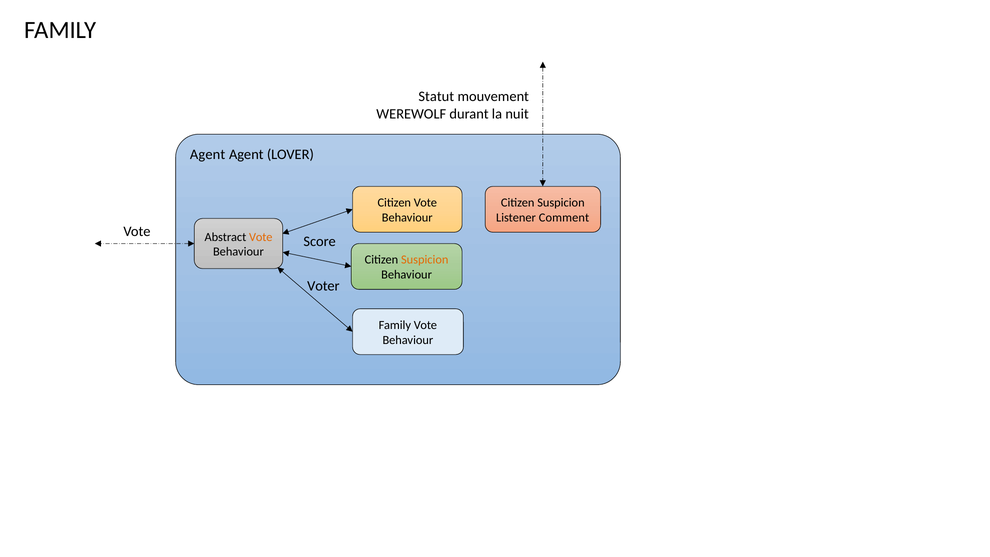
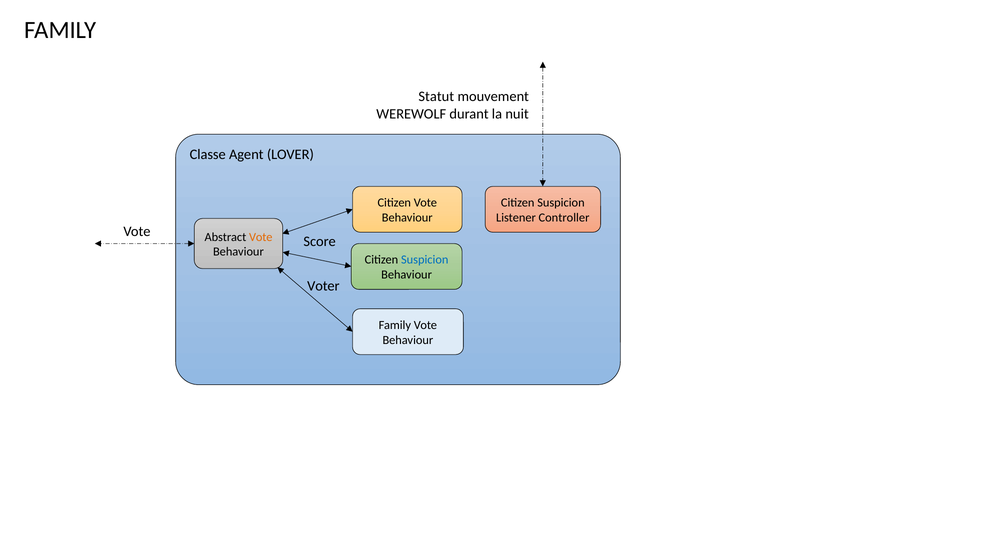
Agent at (208, 154): Agent -> Classe
Comment: Comment -> Controller
Suspicion at (425, 260) colour: orange -> blue
